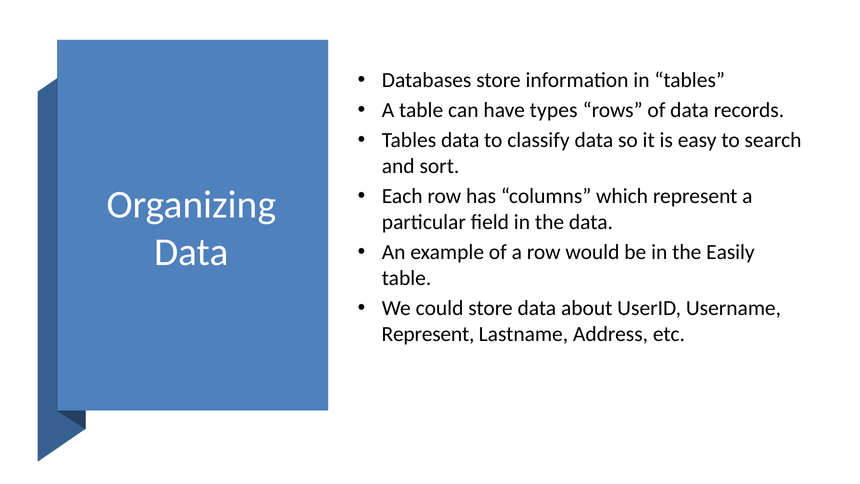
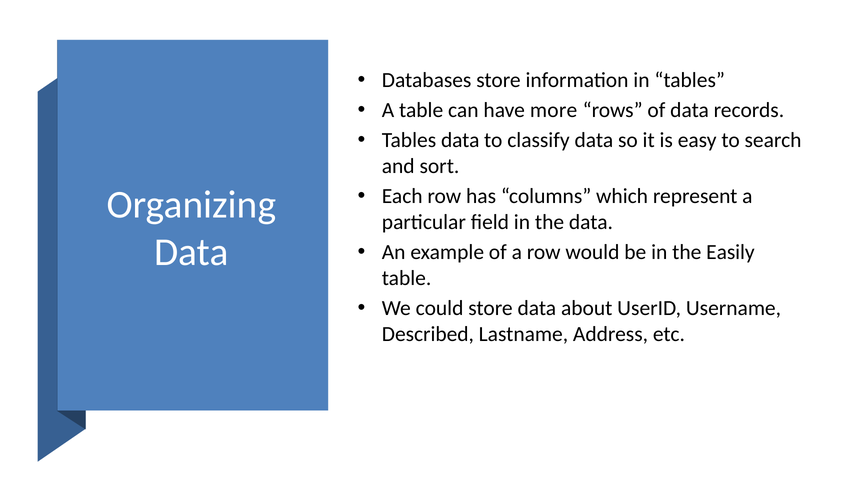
types: types -> more
Represent at (428, 334): Represent -> Described
